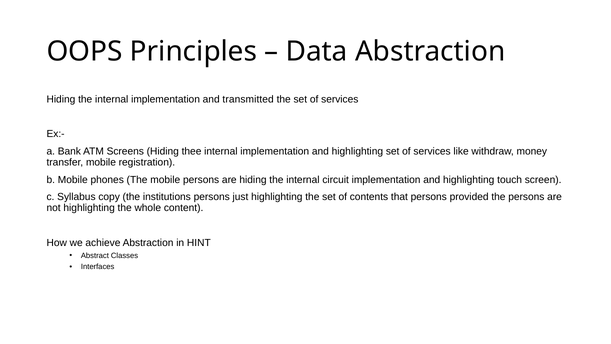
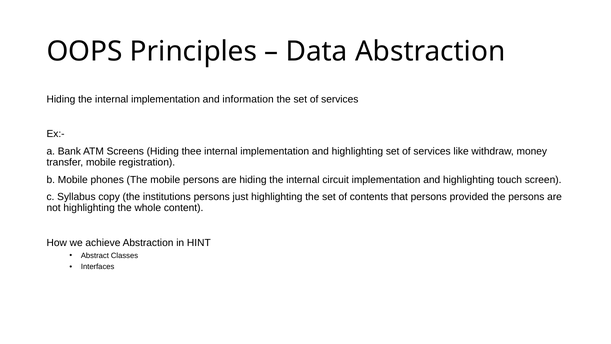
transmitted: transmitted -> information
